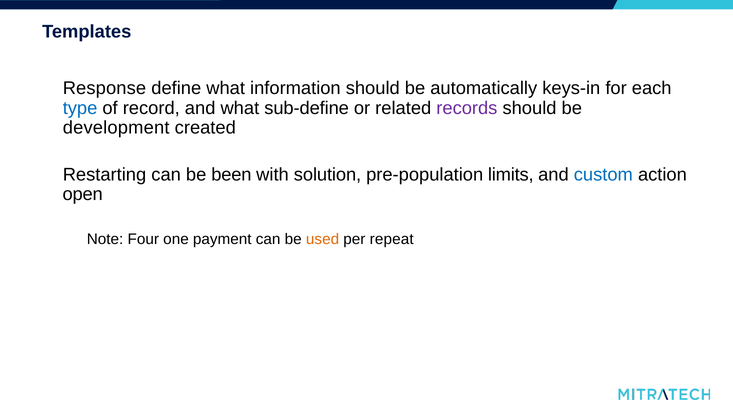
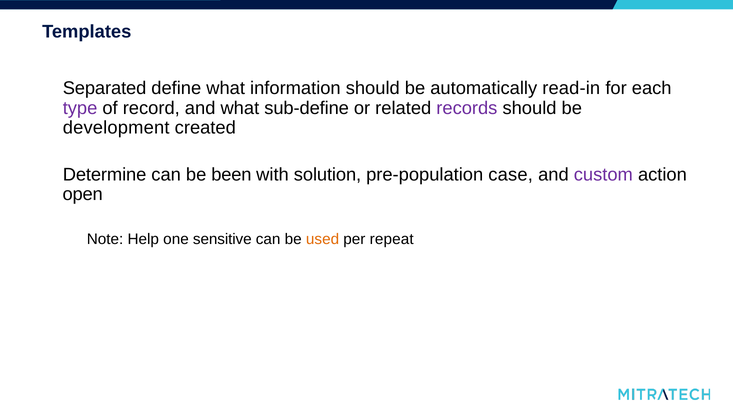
Response: Response -> Separated
keys-in: keys-in -> read-in
type colour: blue -> purple
Restarting: Restarting -> Determine
limits: limits -> case
custom colour: blue -> purple
Four: Four -> Help
payment: payment -> sensitive
